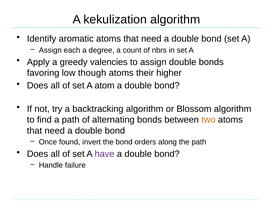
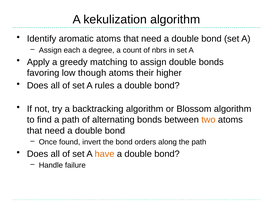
valencies: valencies -> matching
atom: atom -> rules
have colour: purple -> orange
